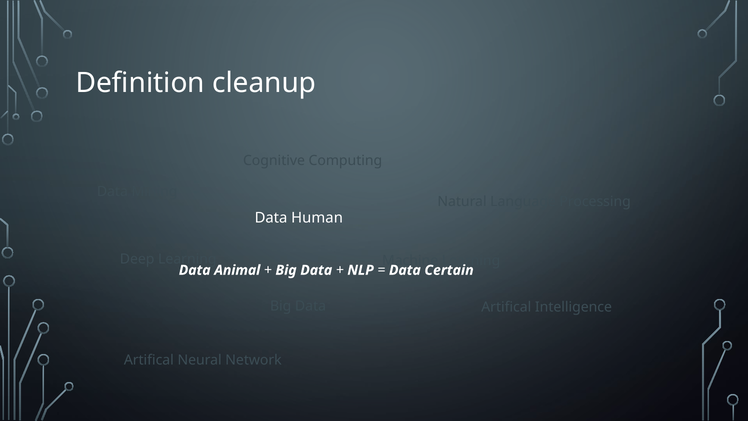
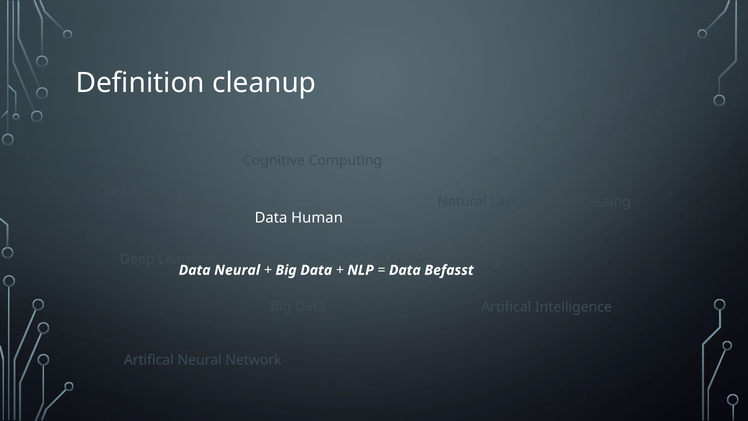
Data Animal: Animal -> Neural
Certain: Certain -> Befasst
